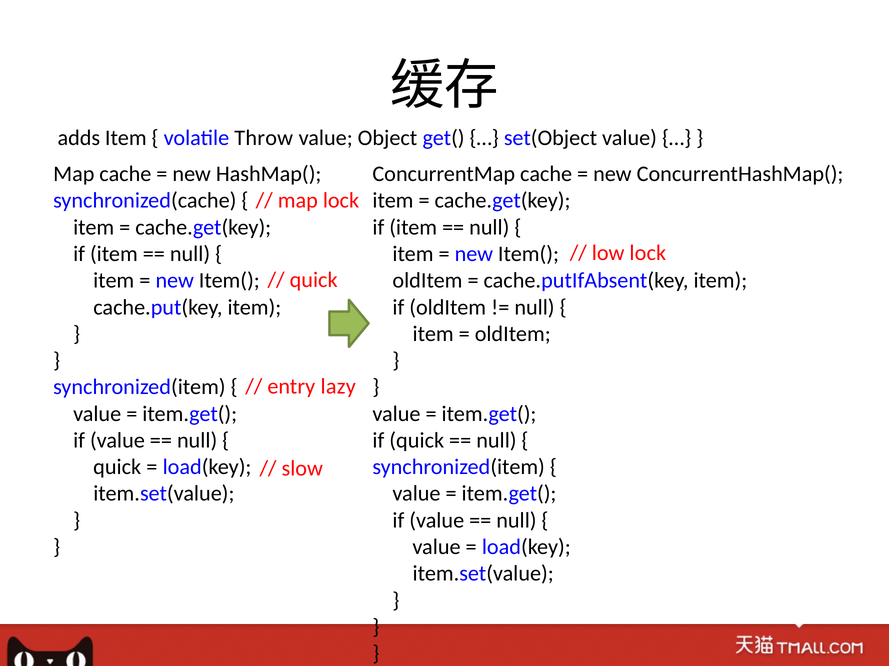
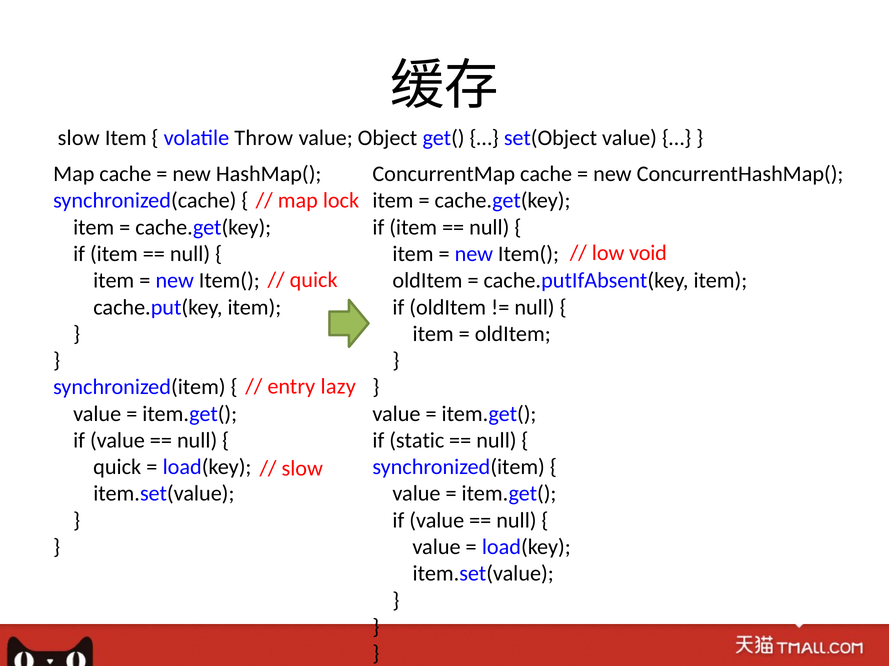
adds at (79, 138): adds -> slow
low lock: lock -> void
if quick: quick -> static
